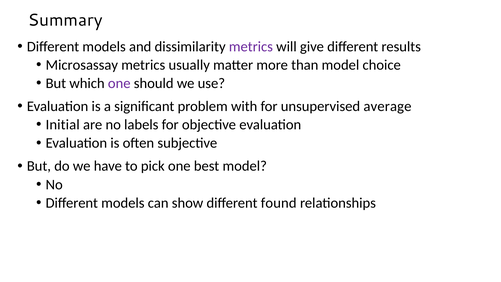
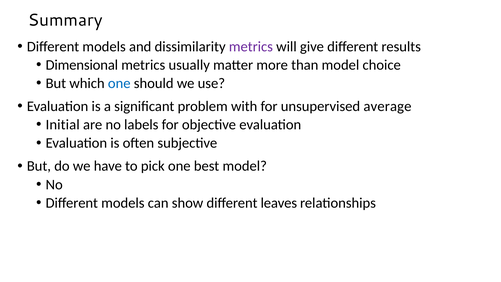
Microsassay: Microsassay -> Dimensional
one at (119, 83) colour: purple -> blue
found: found -> leaves
